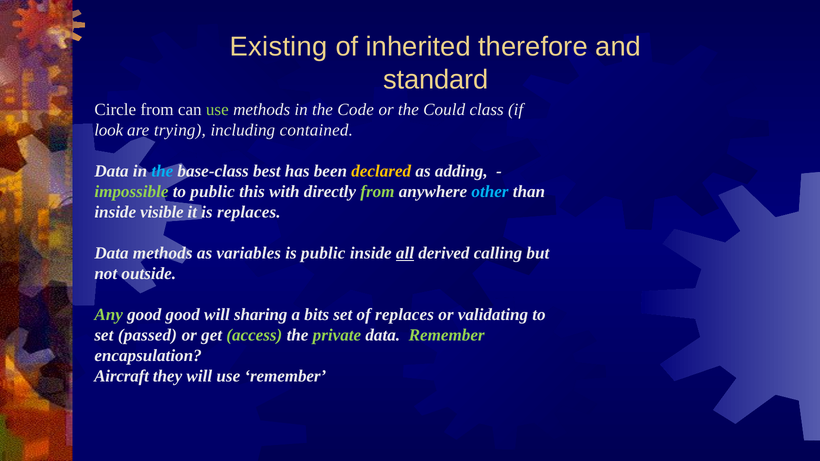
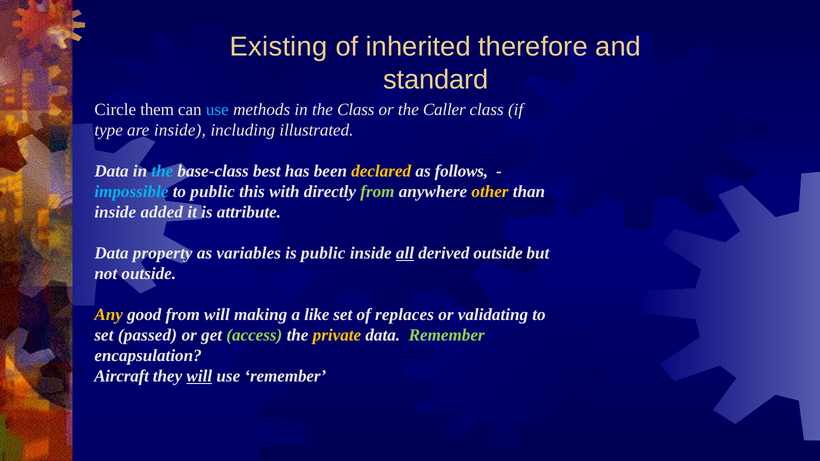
Circle from: from -> them
use at (217, 110) colour: light green -> light blue
the Code: Code -> Class
Could: Could -> Caller
look: look -> type
are trying: trying -> inside
contained: contained -> illustrated
adding: adding -> follows
impossible colour: light green -> light blue
other colour: light blue -> yellow
visible: visible -> added
is replaces: replaces -> attribute
Data methods: methods -> property
derived calling: calling -> outside
Any colour: light green -> yellow
good good: good -> from
sharing: sharing -> making
bits: bits -> like
private colour: light green -> yellow
will at (199, 376) underline: none -> present
